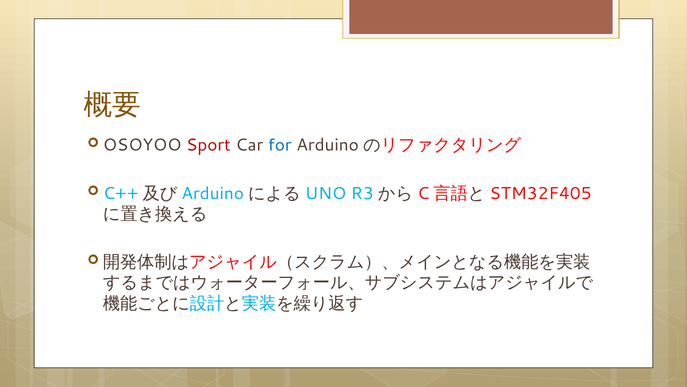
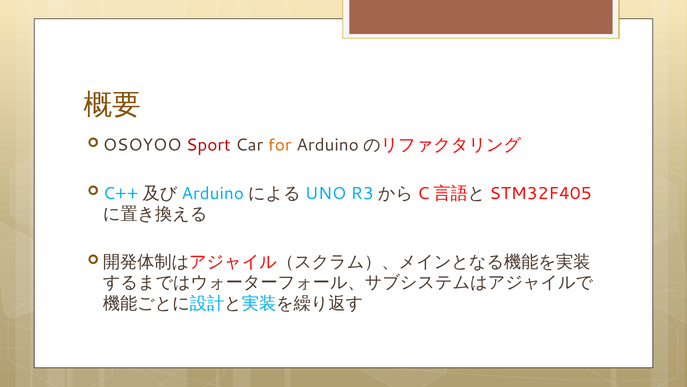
for colour: blue -> orange
